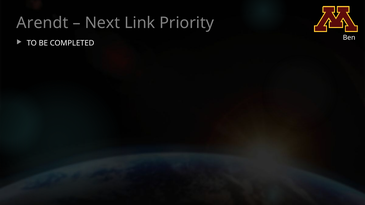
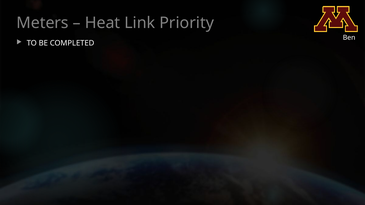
Arendt: Arendt -> Meters
Next: Next -> Heat
